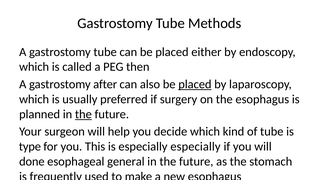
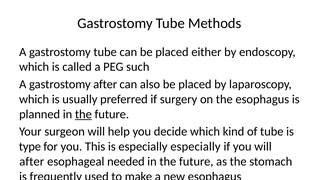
then: then -> such
placed at (195, 84) underline: present -> none
done at (32, 161): done -> after
general: general -> needed
